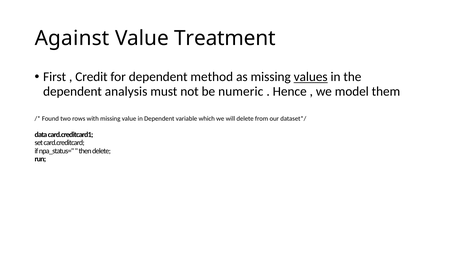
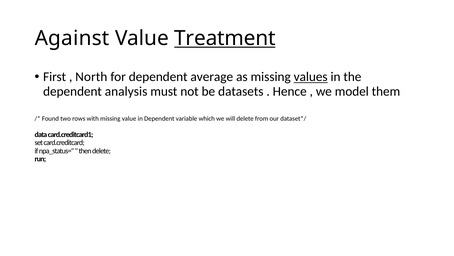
Treatment underline: none -> present
Credit: Credit -> North
method: method -> average
numeric: numeric -> datasets
